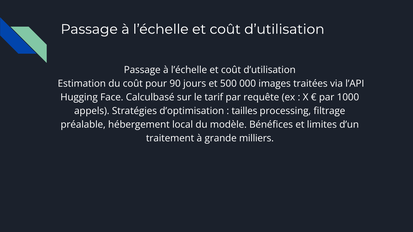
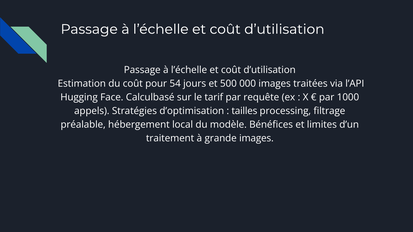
90: 90 -> 54
grande milliers: milliers -> images
